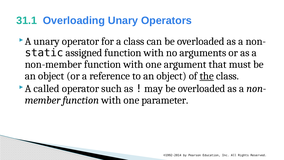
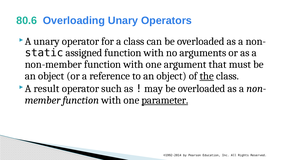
31.1: 31.1 -> 80.6
called: called -> result
parameter underline: none -> present
